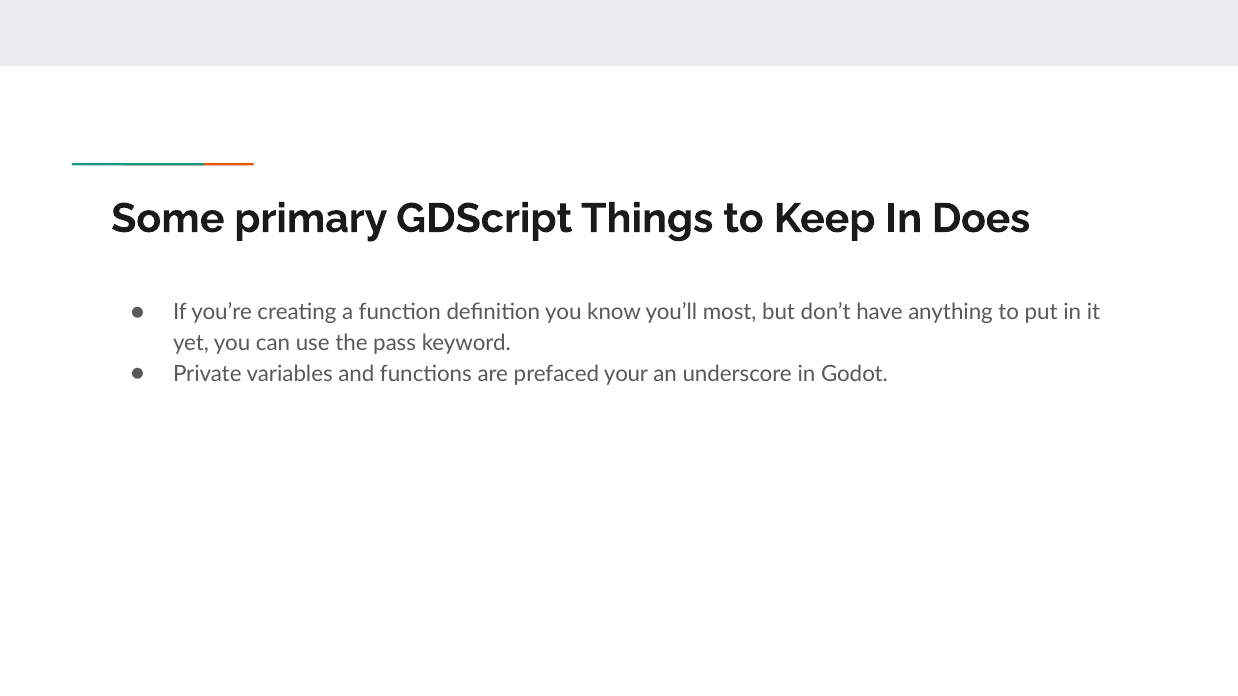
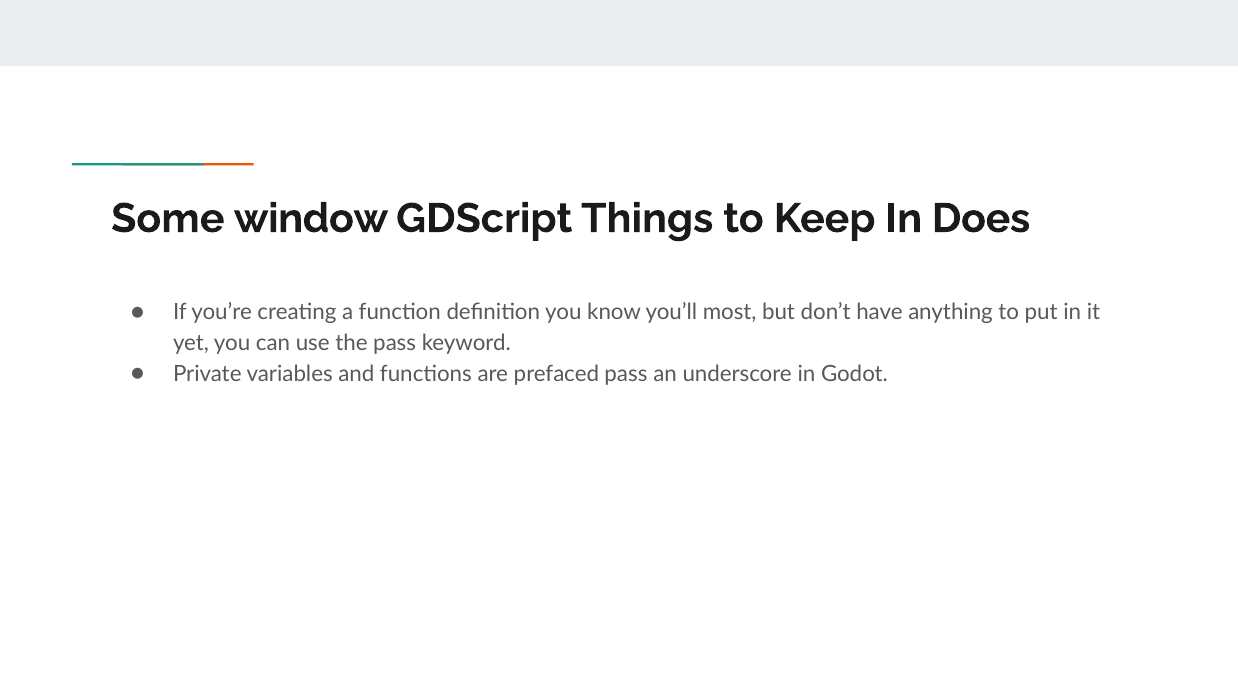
primary: primary -> window
prefaced your: your -> pass
